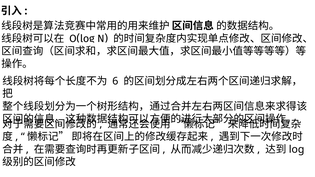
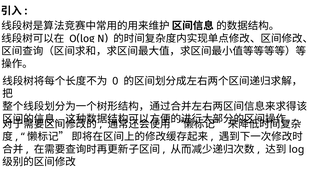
6: 6 -> 0
